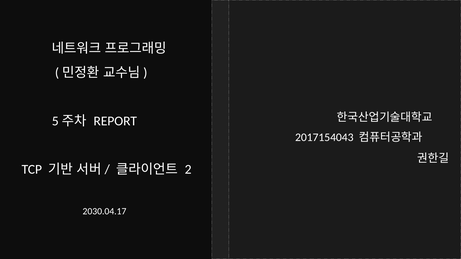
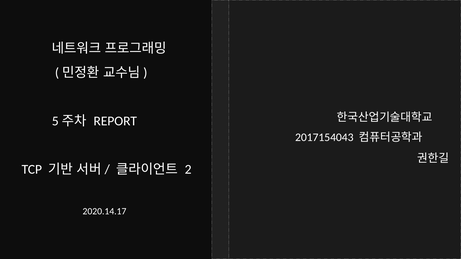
2030.04.17: 2030.04.17 -> 2020.14.17
